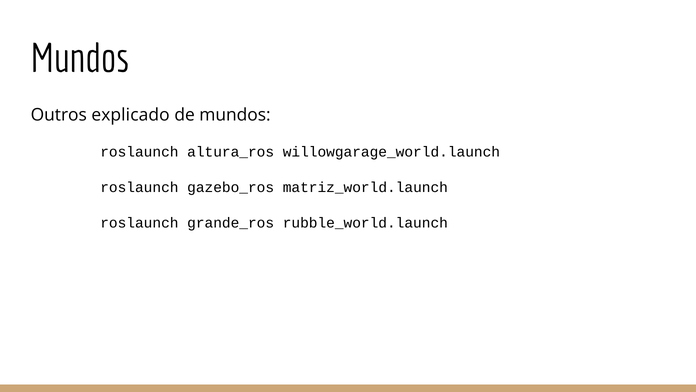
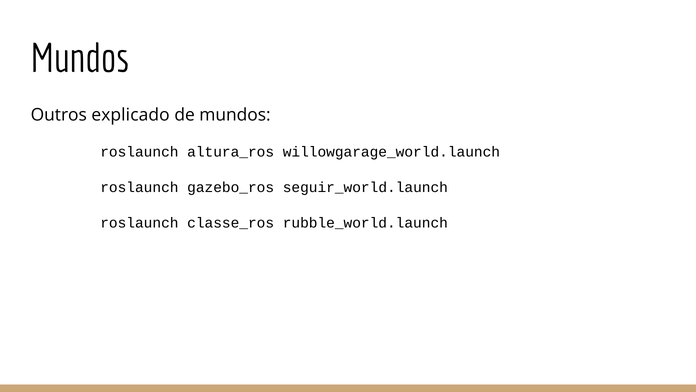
matriz_world.launch: matriz_world.launch -> seguir_world.launch
grande_ros: grande_ros -> classe_ros
